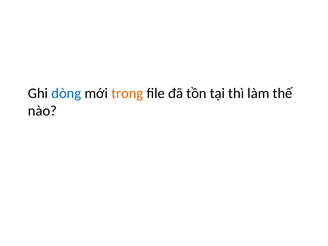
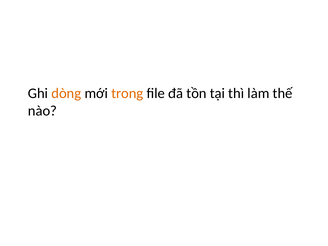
dòng colour: blue -> orange
